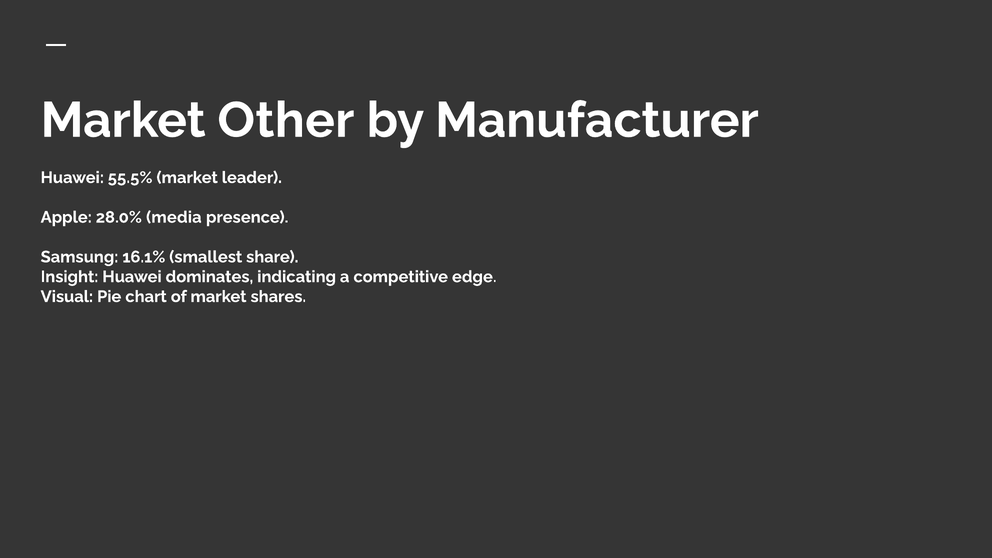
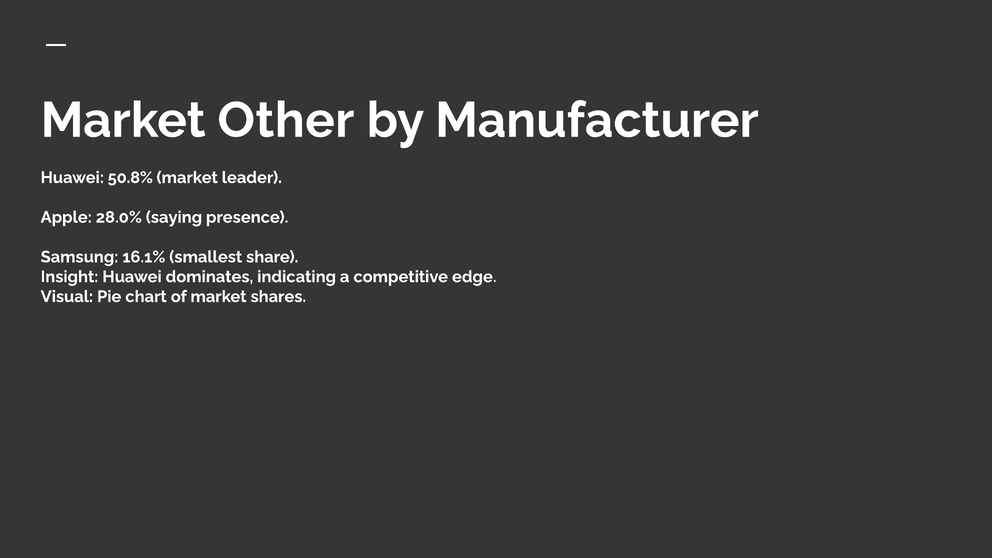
55.5%: 55.5% -> 50.8%
media: media -> saying
